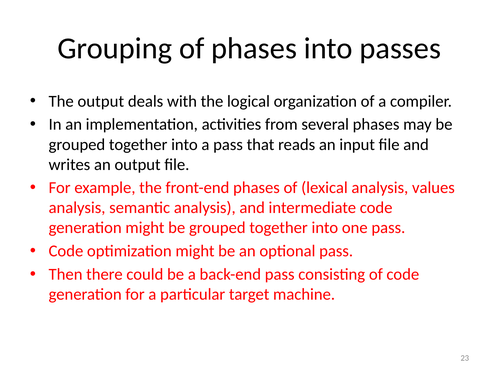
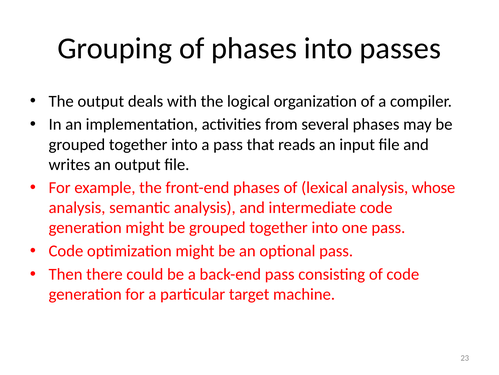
values: values -> whose
